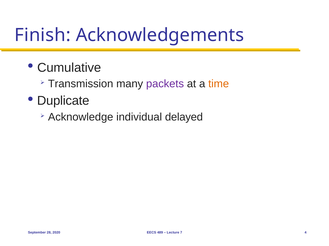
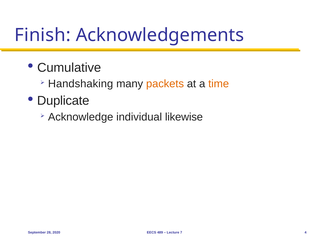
Transmission: Transmission -> Handshaking
packets colour: purple -> orange
delayed: delayed -> likewise
